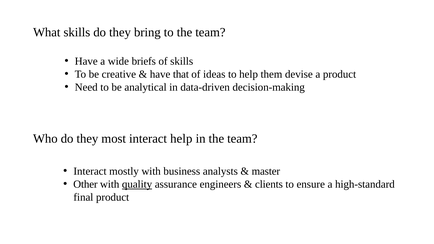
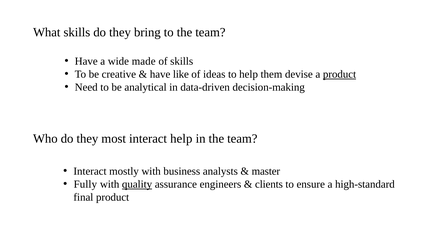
briefs: briefs -> made
that: that -> like
product at (340, 74) underline: none -> present
Other: Other -> Fully
